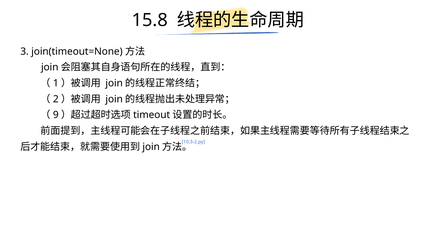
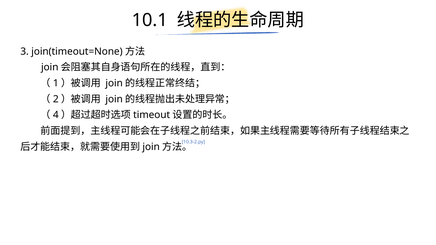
15.8: 15.8 -> 10.1
9: 9 -> 4
